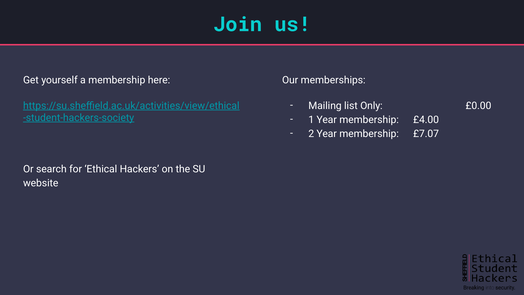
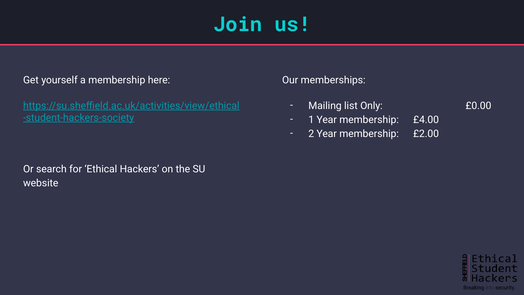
£7.07: £7.07 -> £2.00
